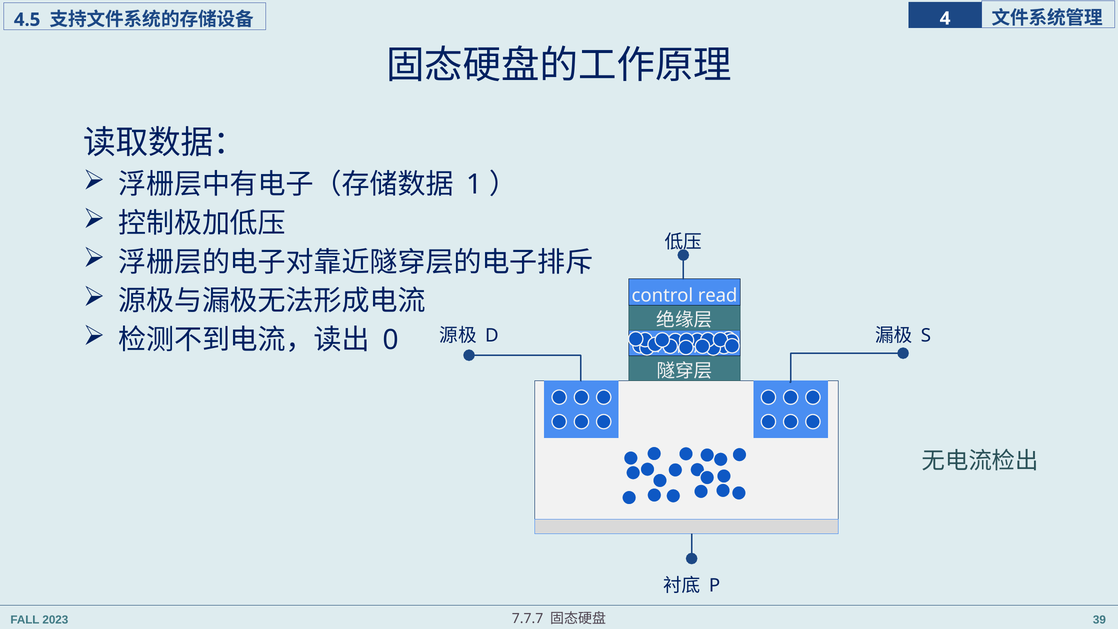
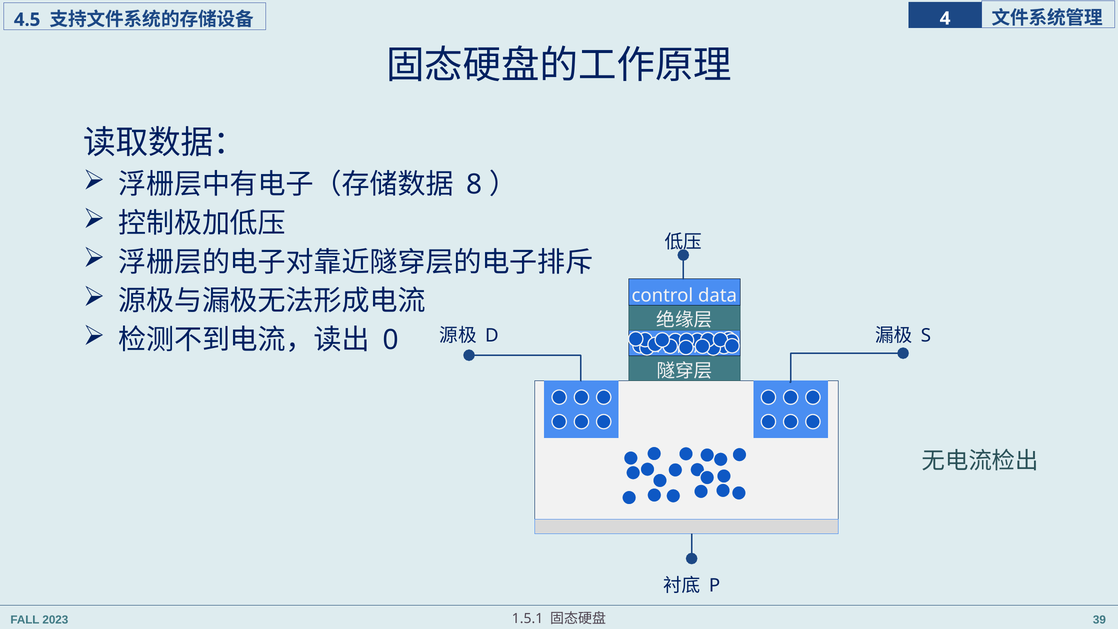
1: 1 -> 8
read: read -> data
7.7.7: 7.7.7 -> 1.5.1
